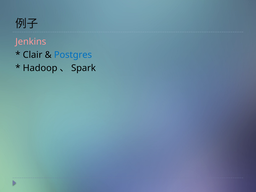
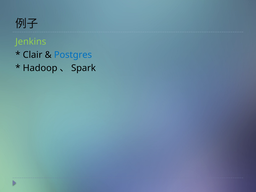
Jenkins colour: pink -> light green
